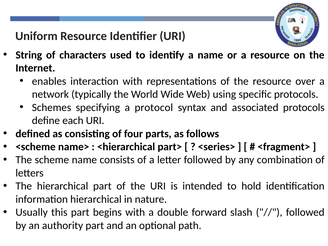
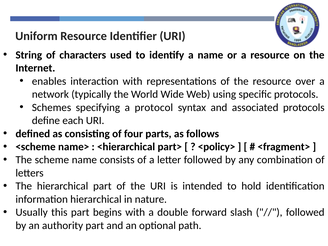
<series>: <series> -> <policy>
